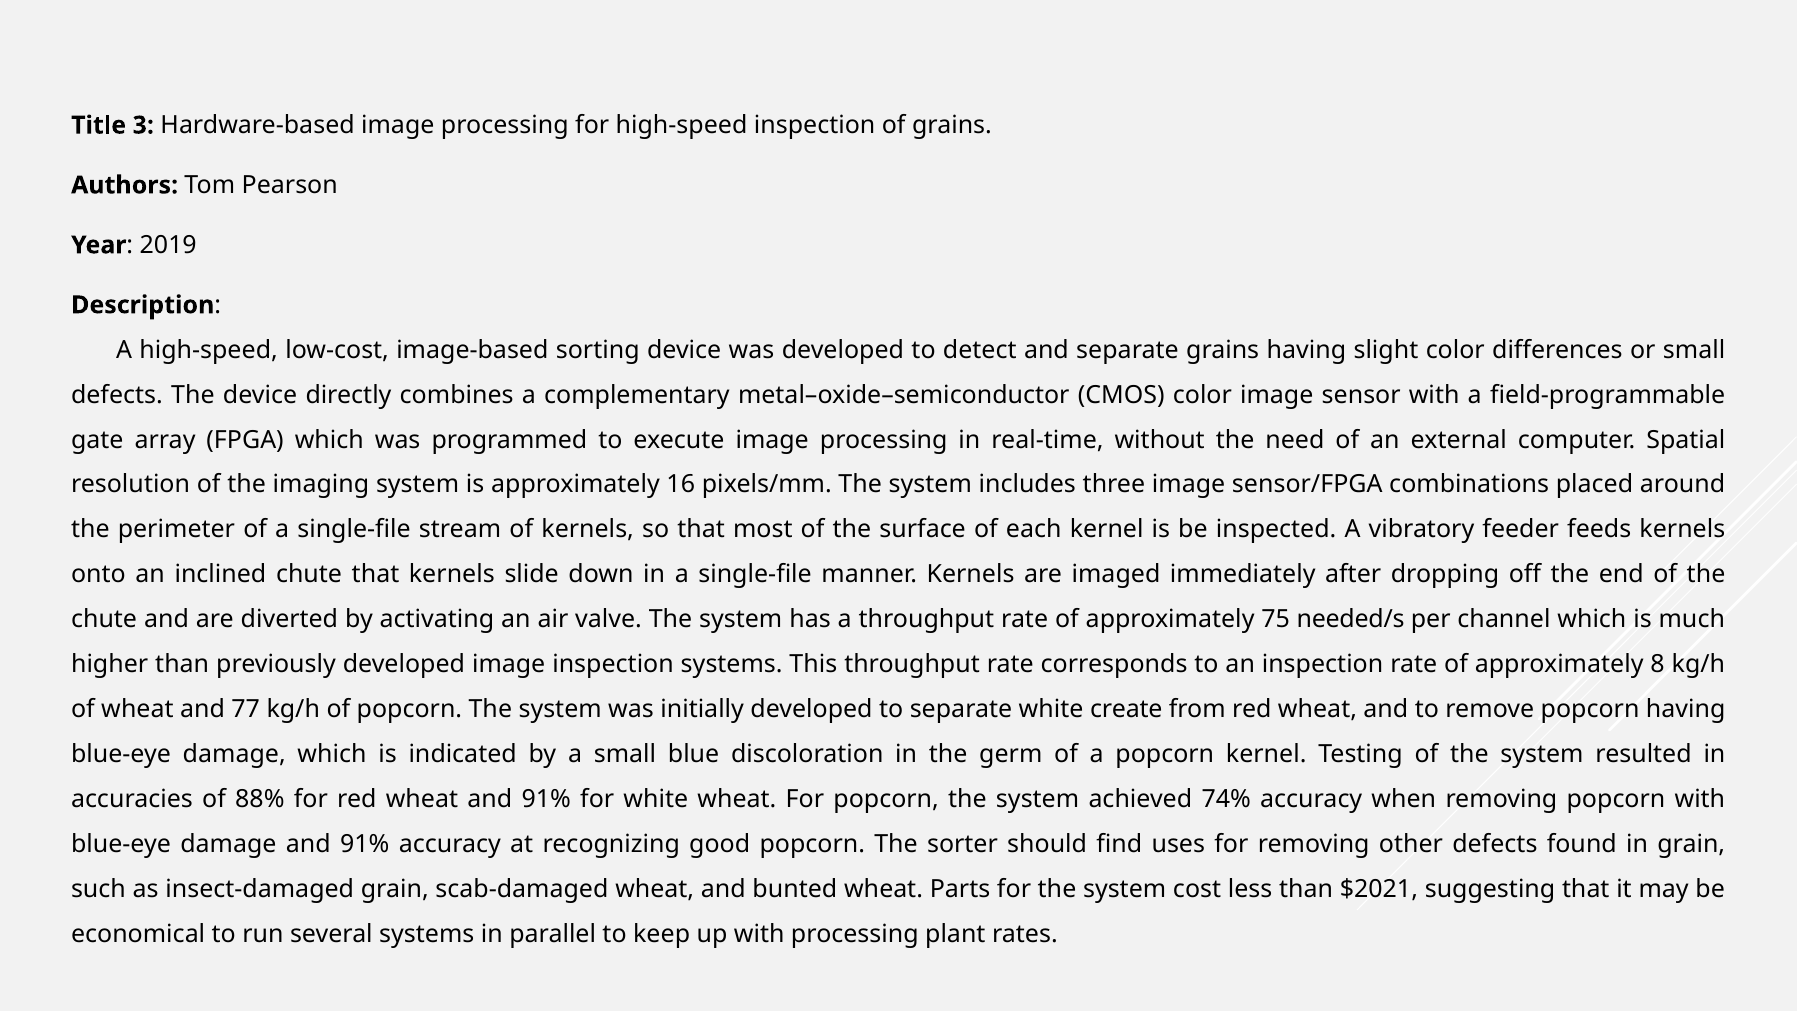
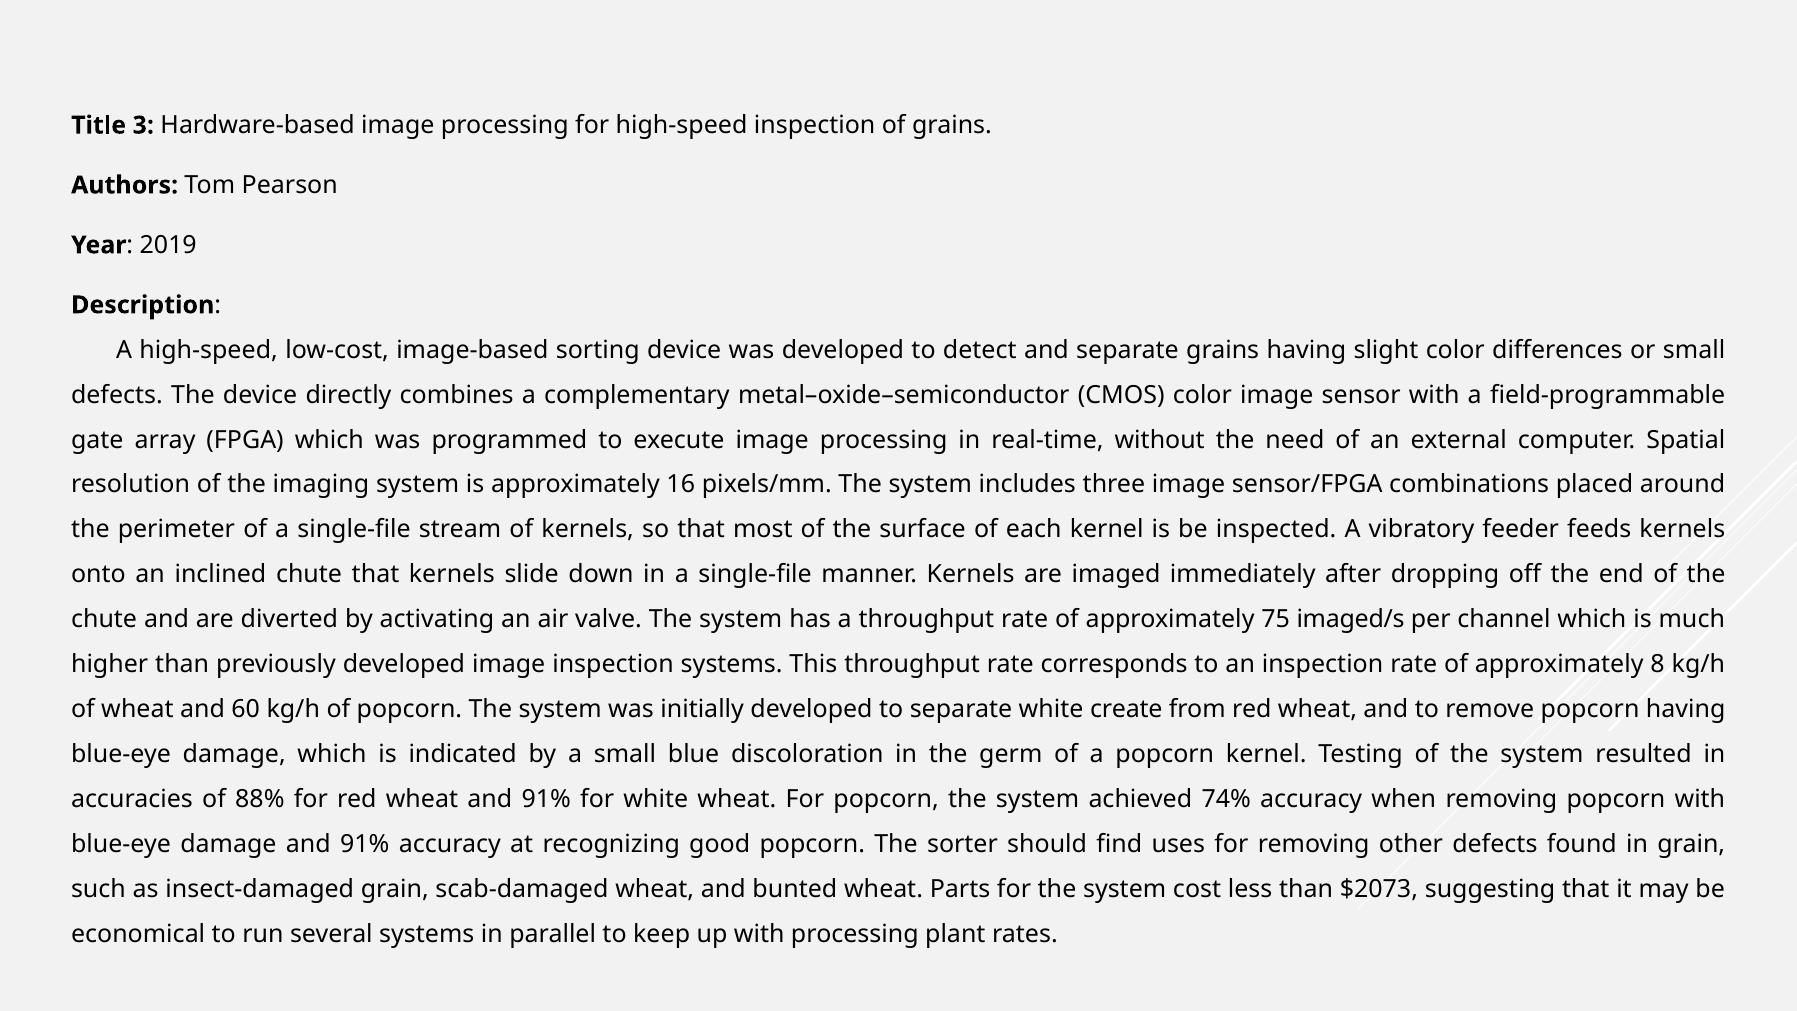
needed/s: needed/s -> imaged/s
77: 77 -> 60
$2021: $2021 -> $2073
